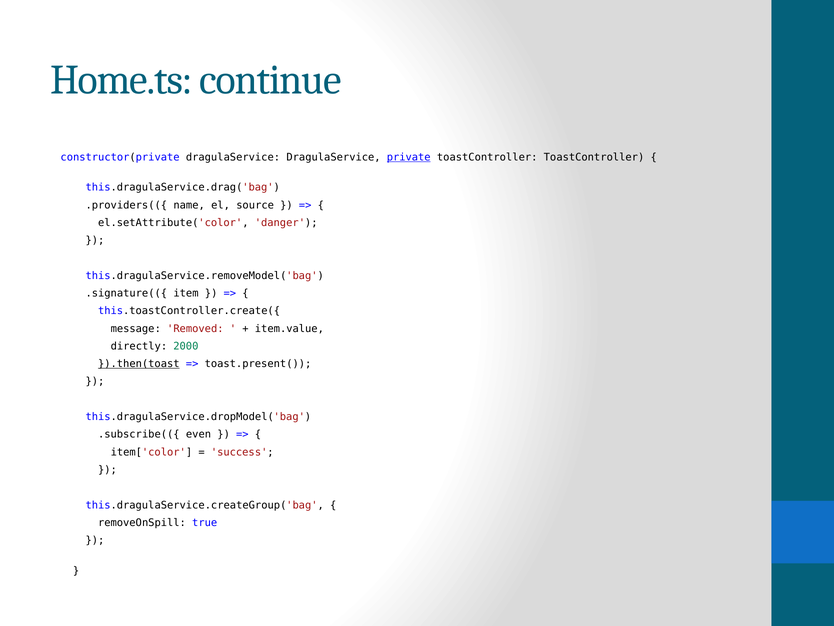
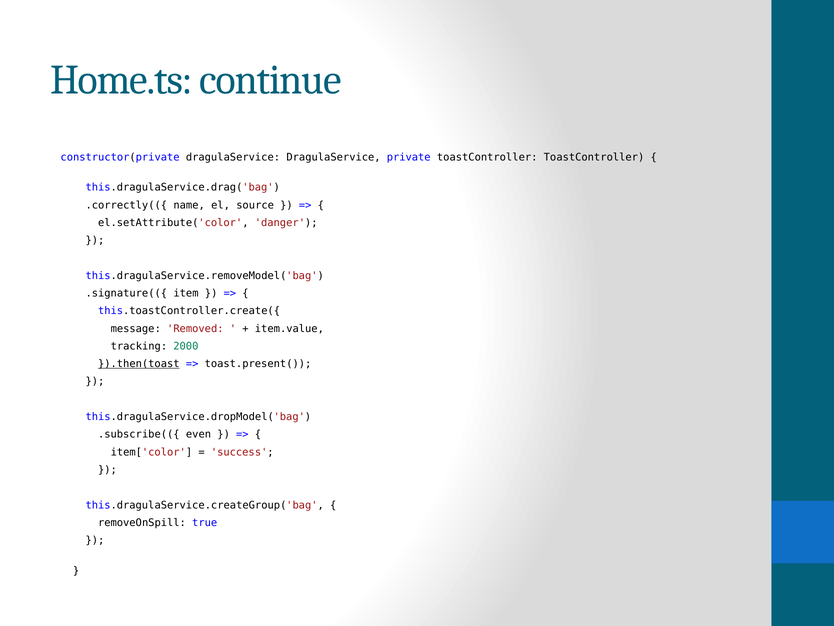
private underline: present -> none
.providers(({: .providers(({ -> .correctly(({
directly: directly -> tracking
